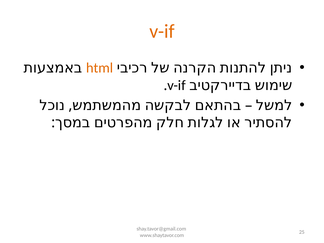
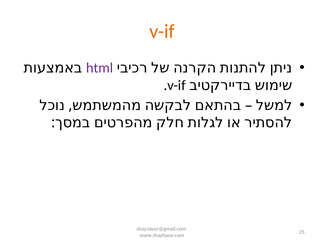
html colour: orange -> purple
